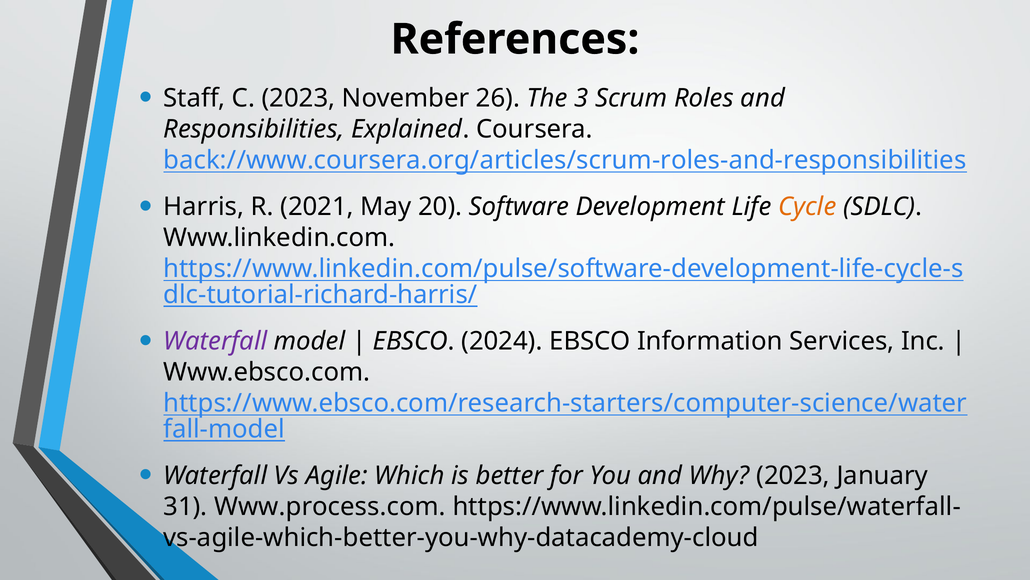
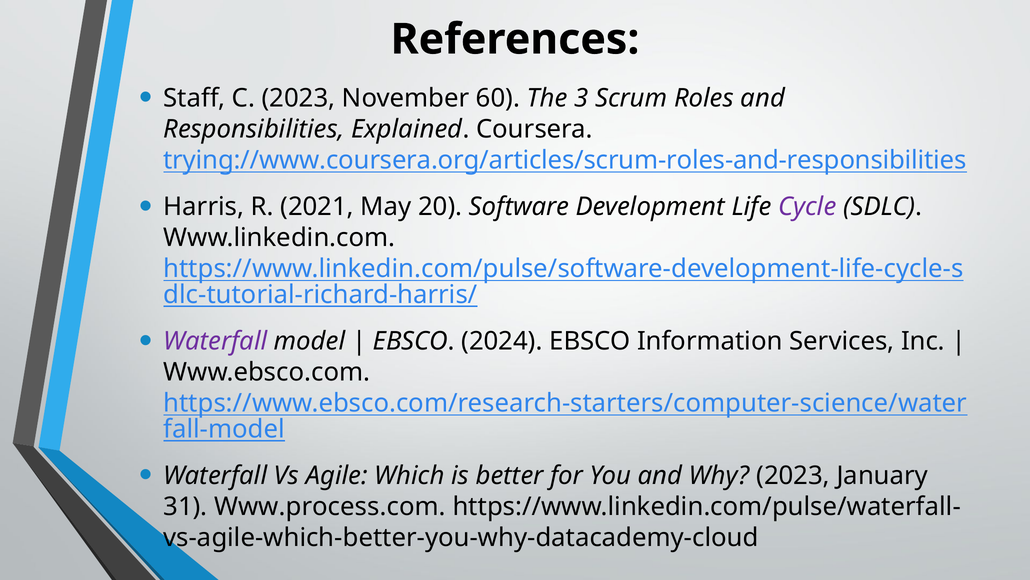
26: 26 -> 60
back://www.coursera.org/articles/scrum-roles-and-responsibilities: back://www.coursera.org/articles/scrum-roles-and-responsibilities -> trying://www.coursera.org/articles/scrum-roles-and-responsibilities
Cycle colour: orange -> purple
